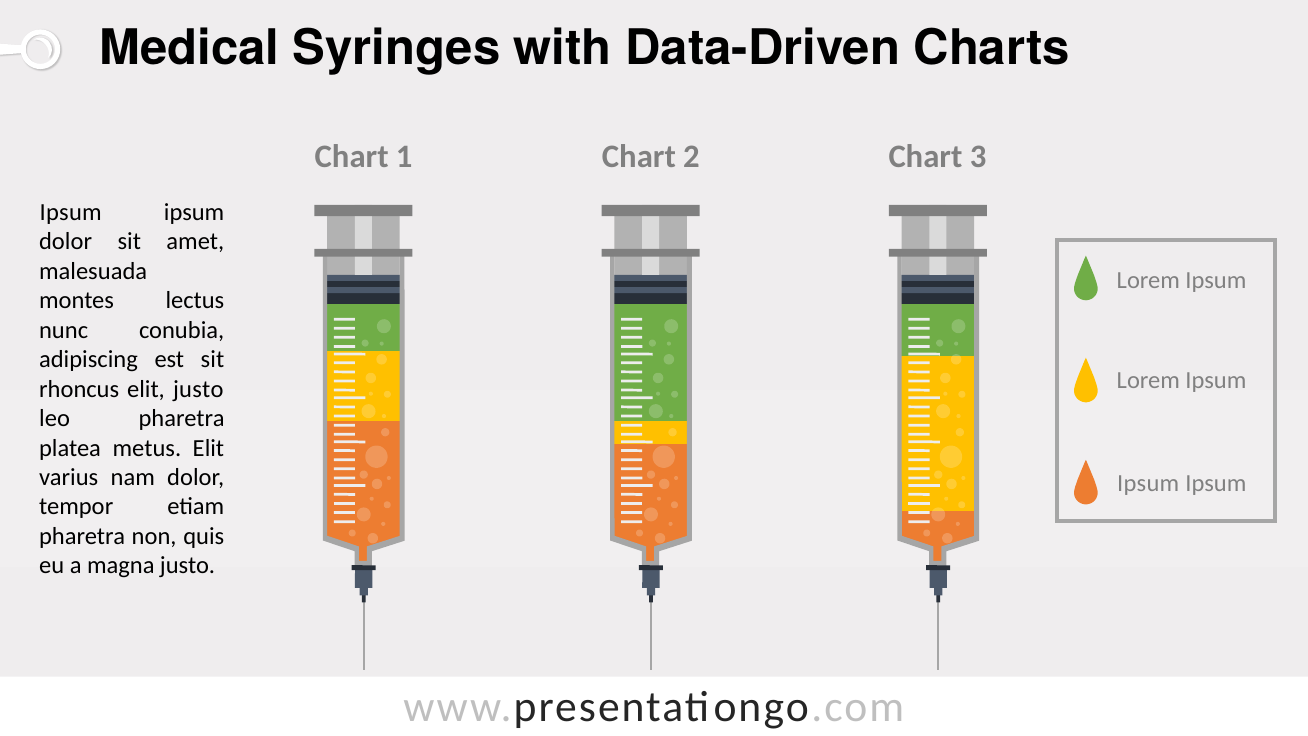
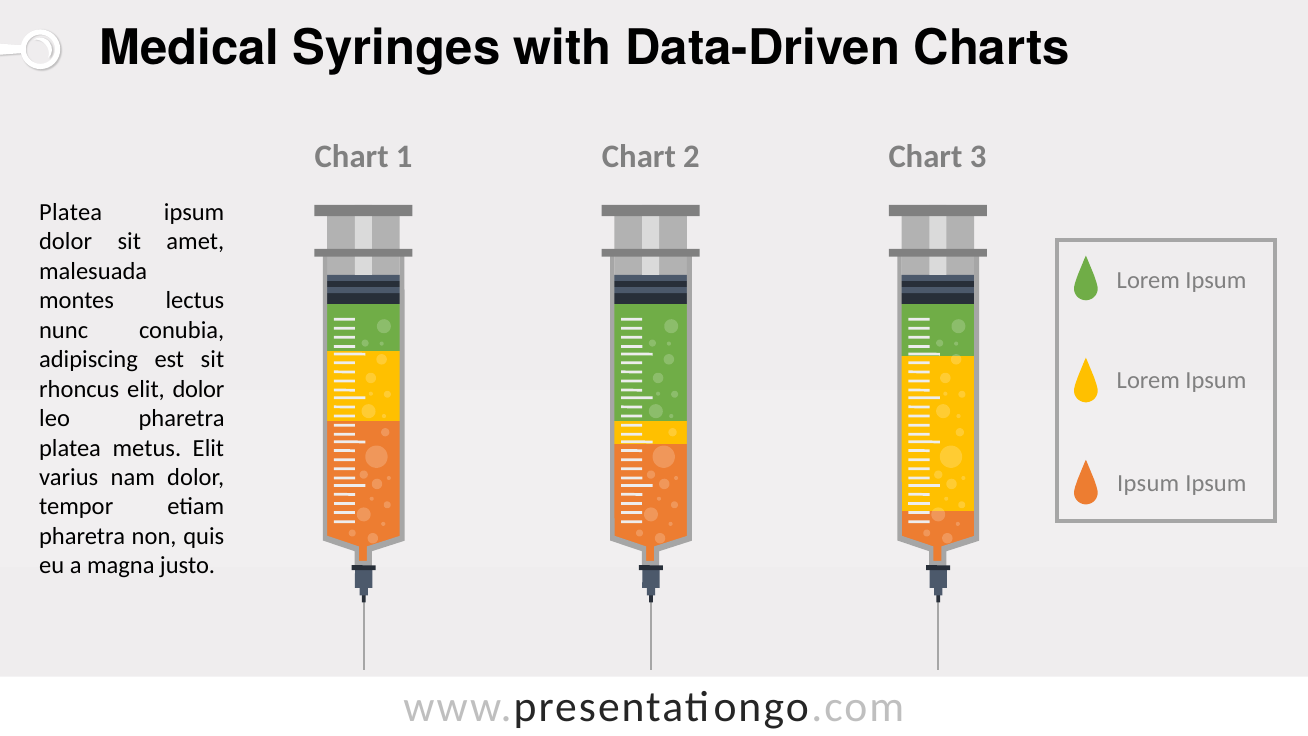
Ipsum at (71, 212): Ipsum -> Platea
elit justo: justo -> dolor
